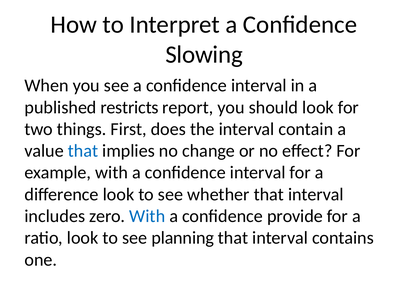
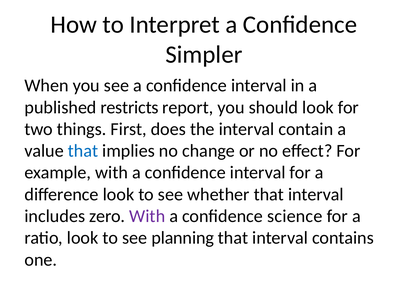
Slowing: Slowing -> Simpler
With at (147, 216) colour: blue -> purple
provide: provide -> science
